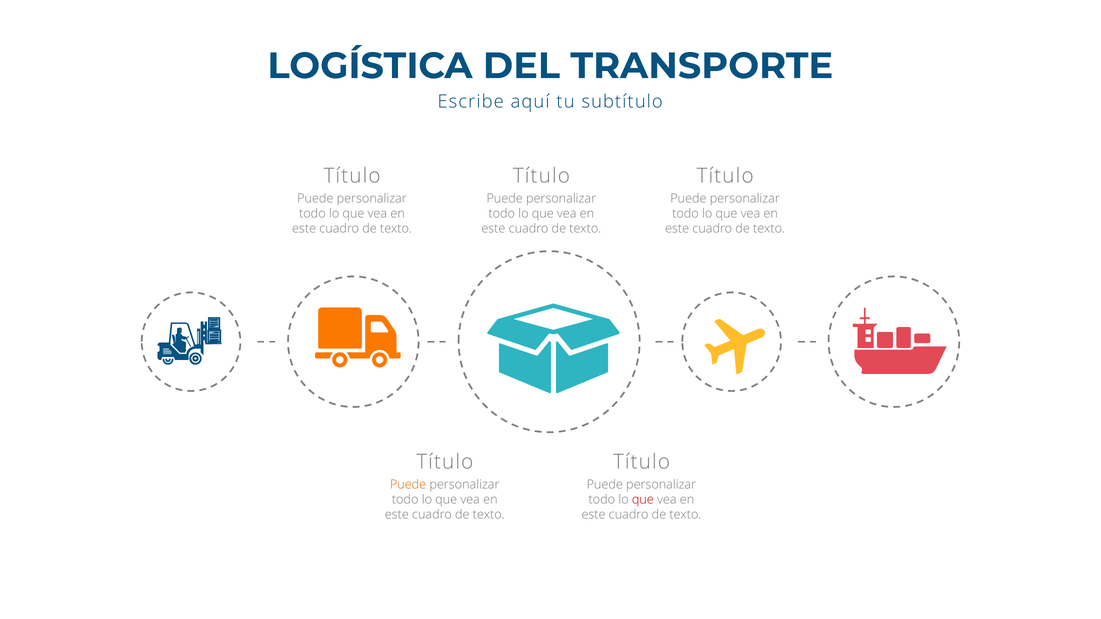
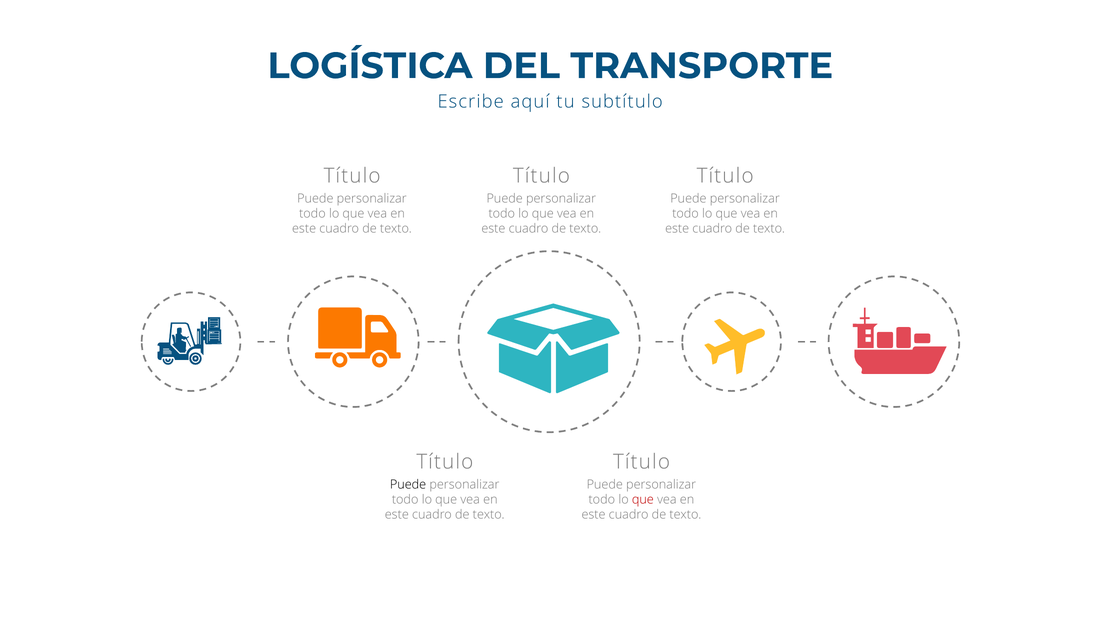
Puede at (408, 485) colour: orange -> black
